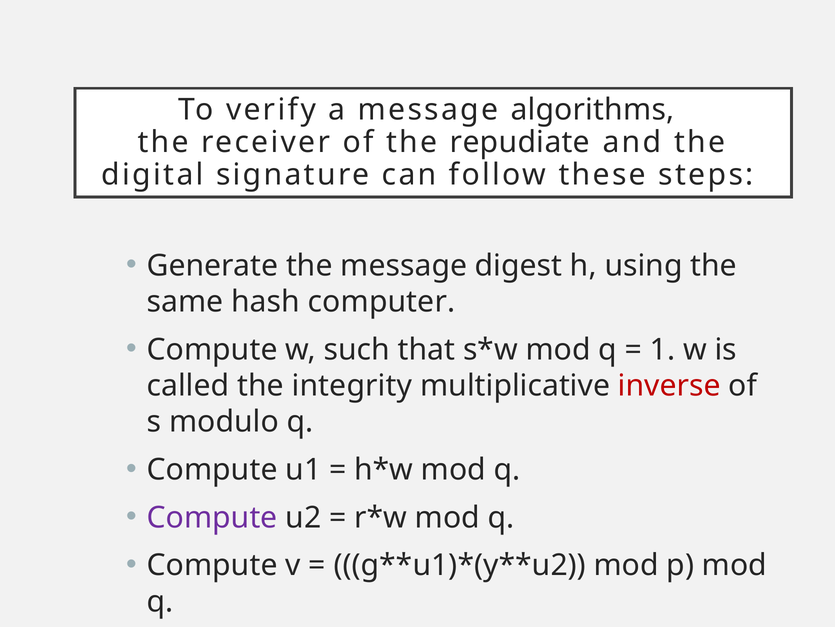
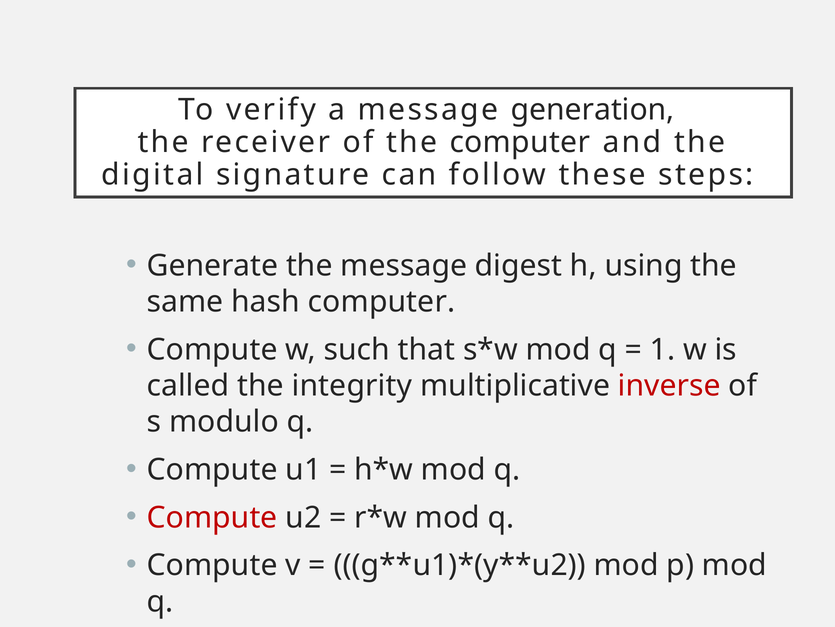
algorithms: algorithms -> generation
the repudiate: repudiate -> computer
Compute at (212, 517) colour: purple -> red
